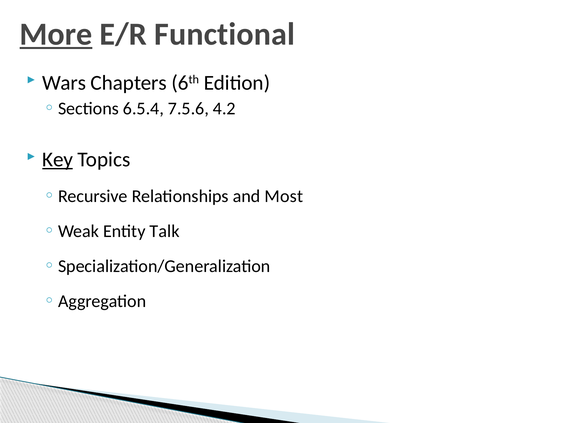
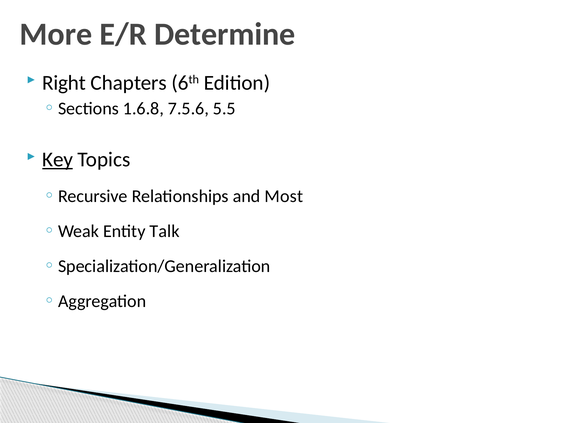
More underline: present -> none
Functional: Functional -> Determine
Wars: Wars -> Right
6.5.4: 6.5.4 -> 1.6.8
4.2: 4.2 -> 5.5
